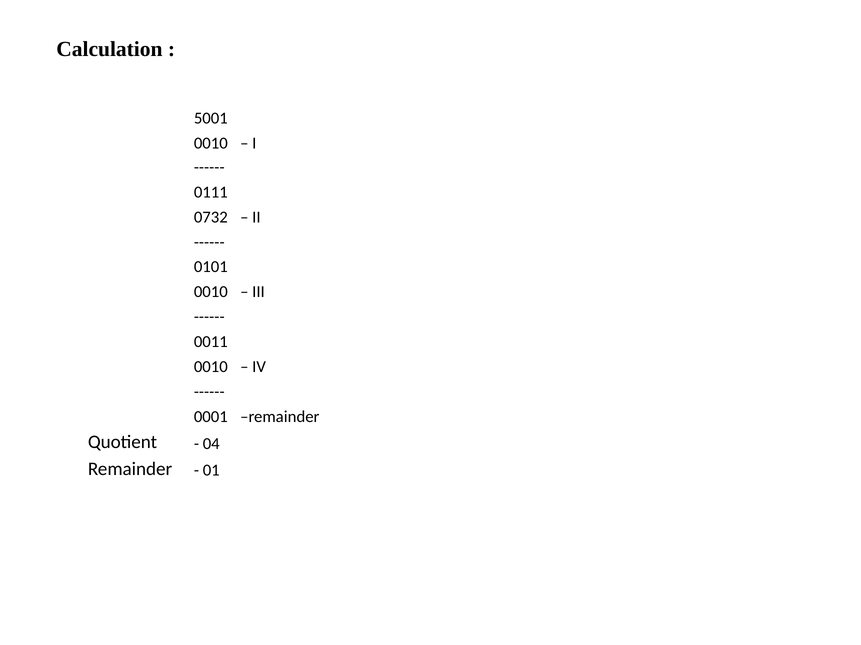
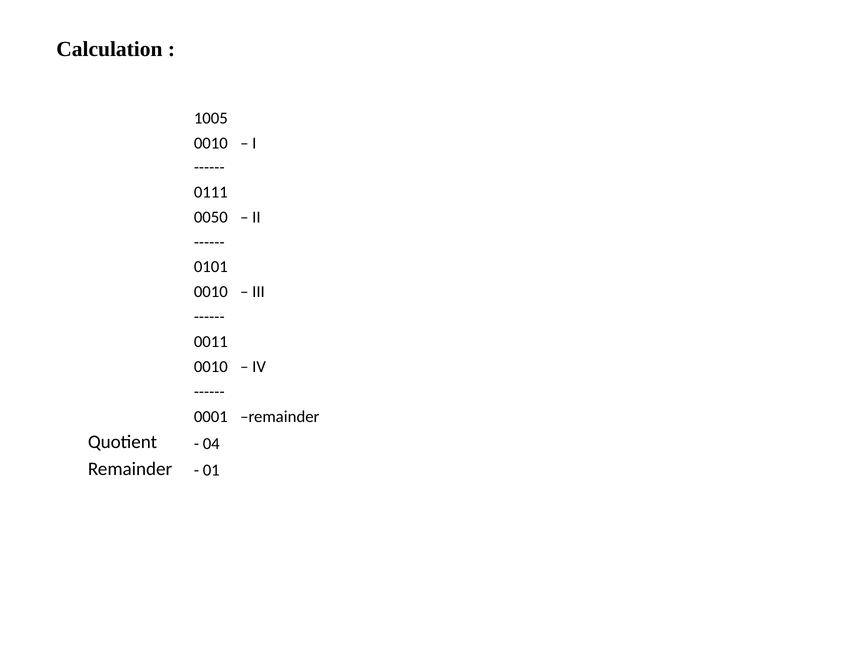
5001: 5001 -> 1005
0732: 0732 -> 0050
